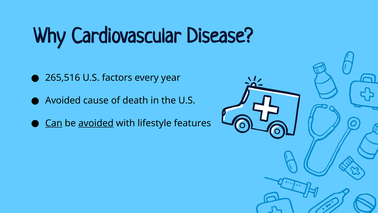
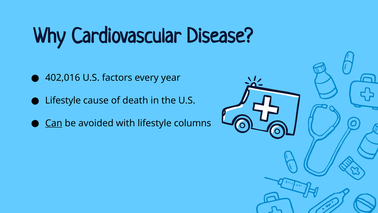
265,516: 265,516 -> 402,016
Avoided at (63, 100): Avoided -> Lifestyle
avoided at (96, 123) underline: present -> none
features: features -> columns
